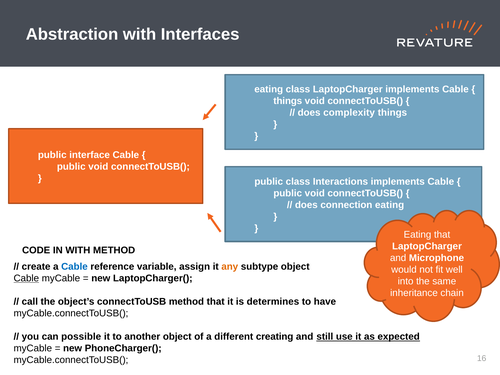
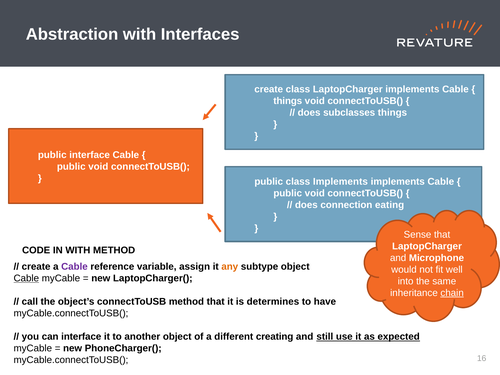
eating at (269, 89): eating -> create
complexity: complexity -> subclasses
class Interactions: Interactions -> Implements
Eating at (418, 234): Eating -> Sense
Cable at (74, 267) colour: blue -> purple
chain underline: none -> present
can possible: possible -> interface
